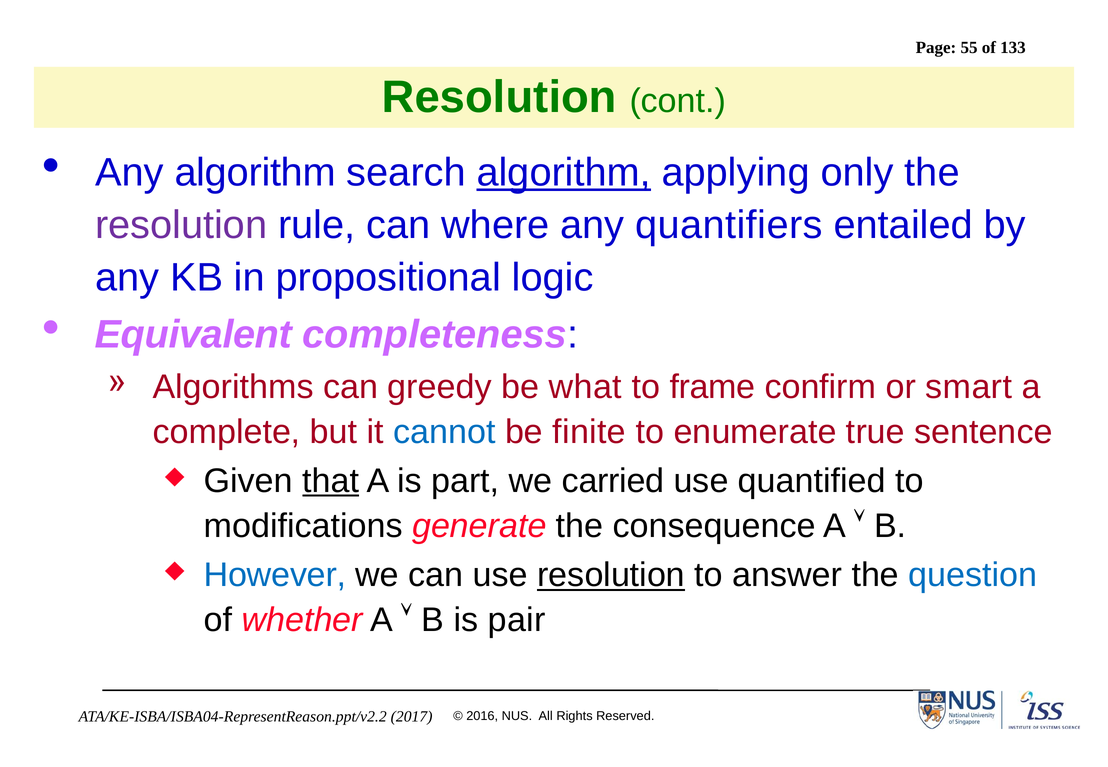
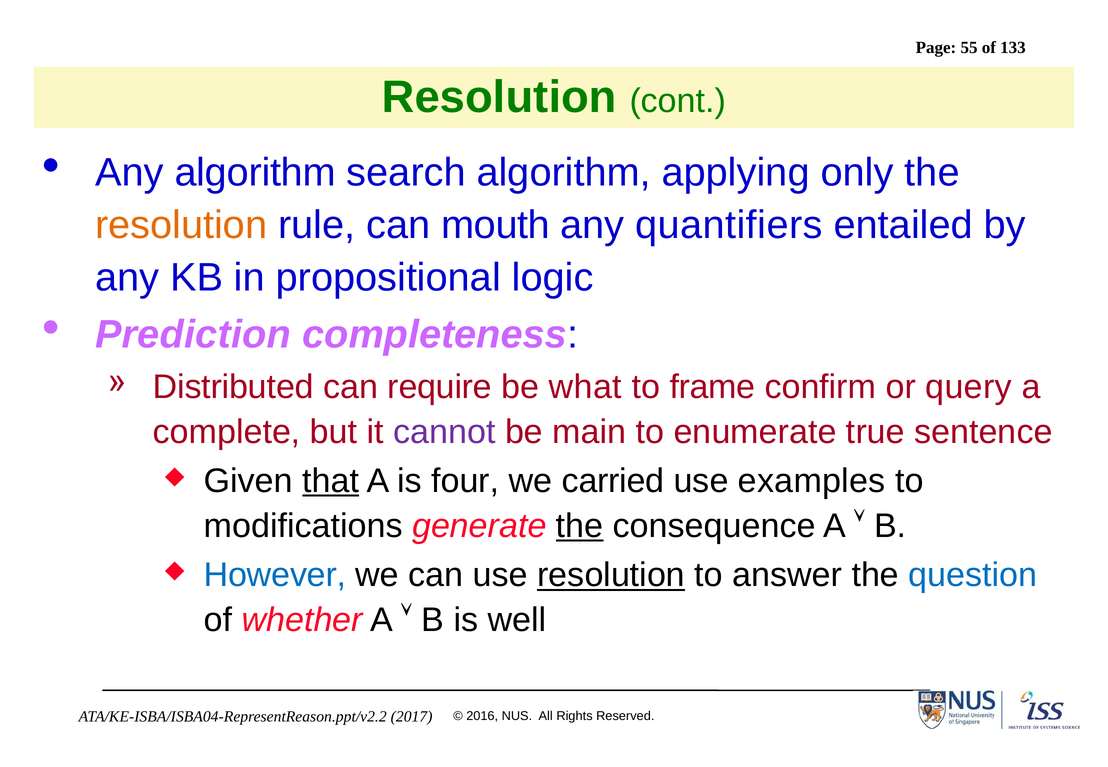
algorithm at (564, 173) underline: present -> none
resolution at (181, 225) colour: purple -> orange
where: where -> mouth
Equivalent: Equivalent -> Prediction
Algorithms: Algorithms -> Distributed
greedy: greedy -> require
smart: smart -> query
cannot colour: blue -> purple
finite: finite -> main
part: part -> four
quantified: quantified -> examples
the at (580, 526) underline: none -> present
pair: pair -> well
